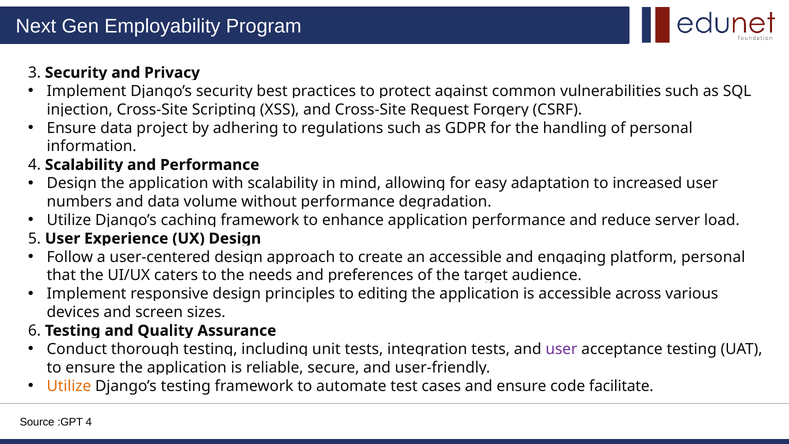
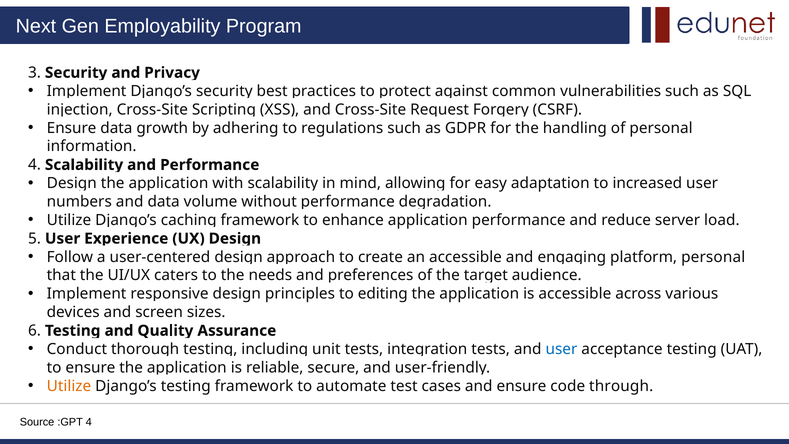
project: project -> growth
user at (561, 349) colour: purple -> blue
facilitate: facilitate -> through
